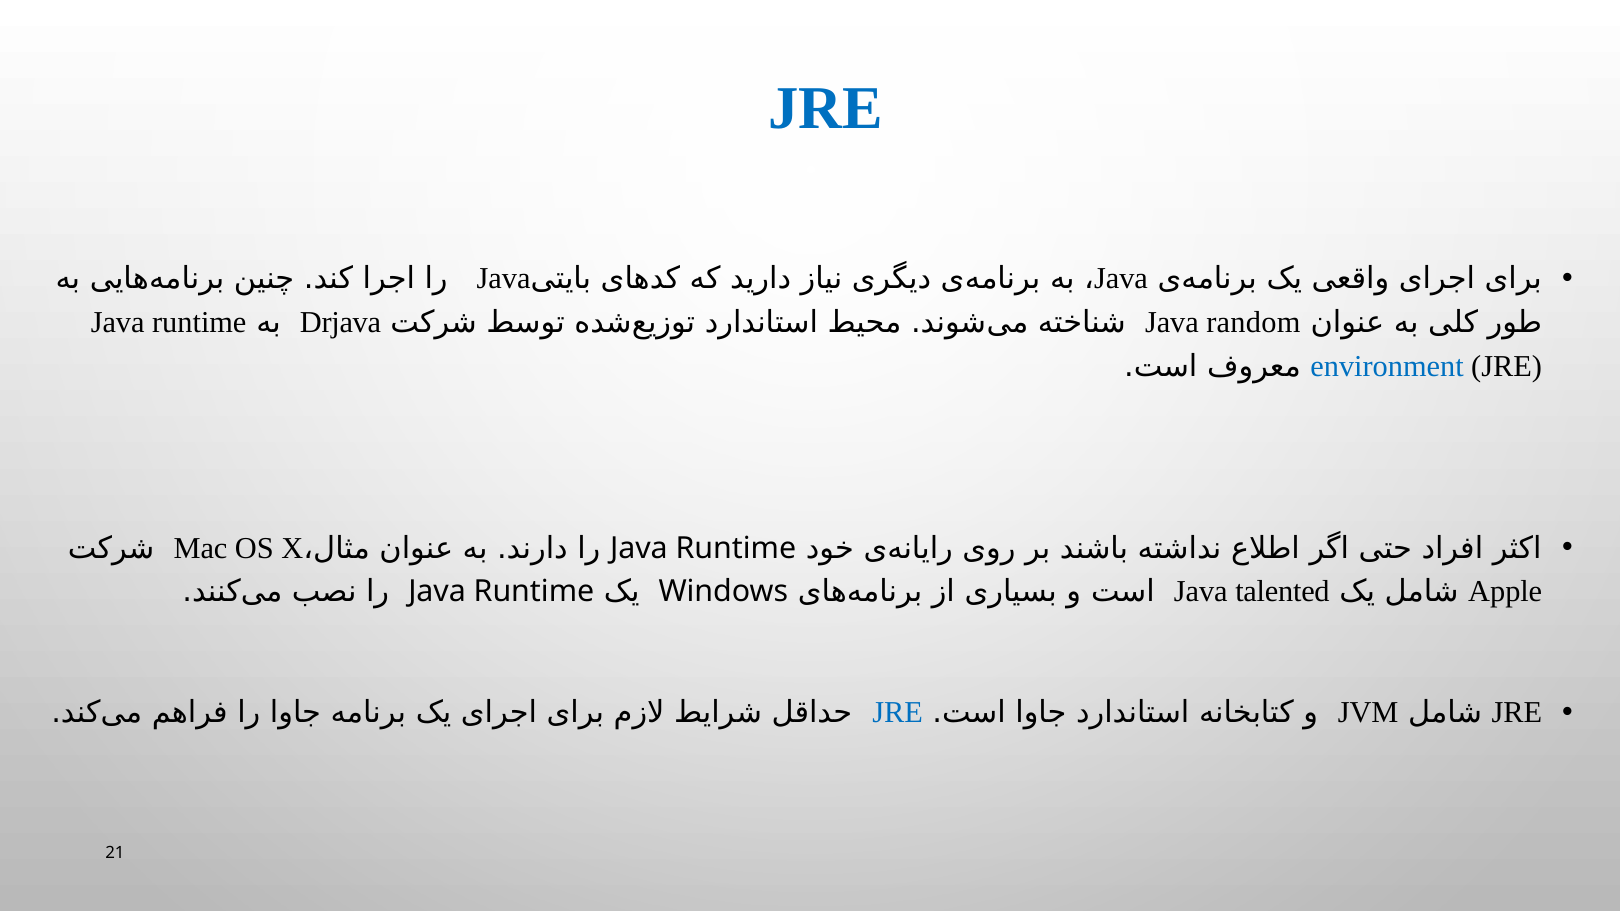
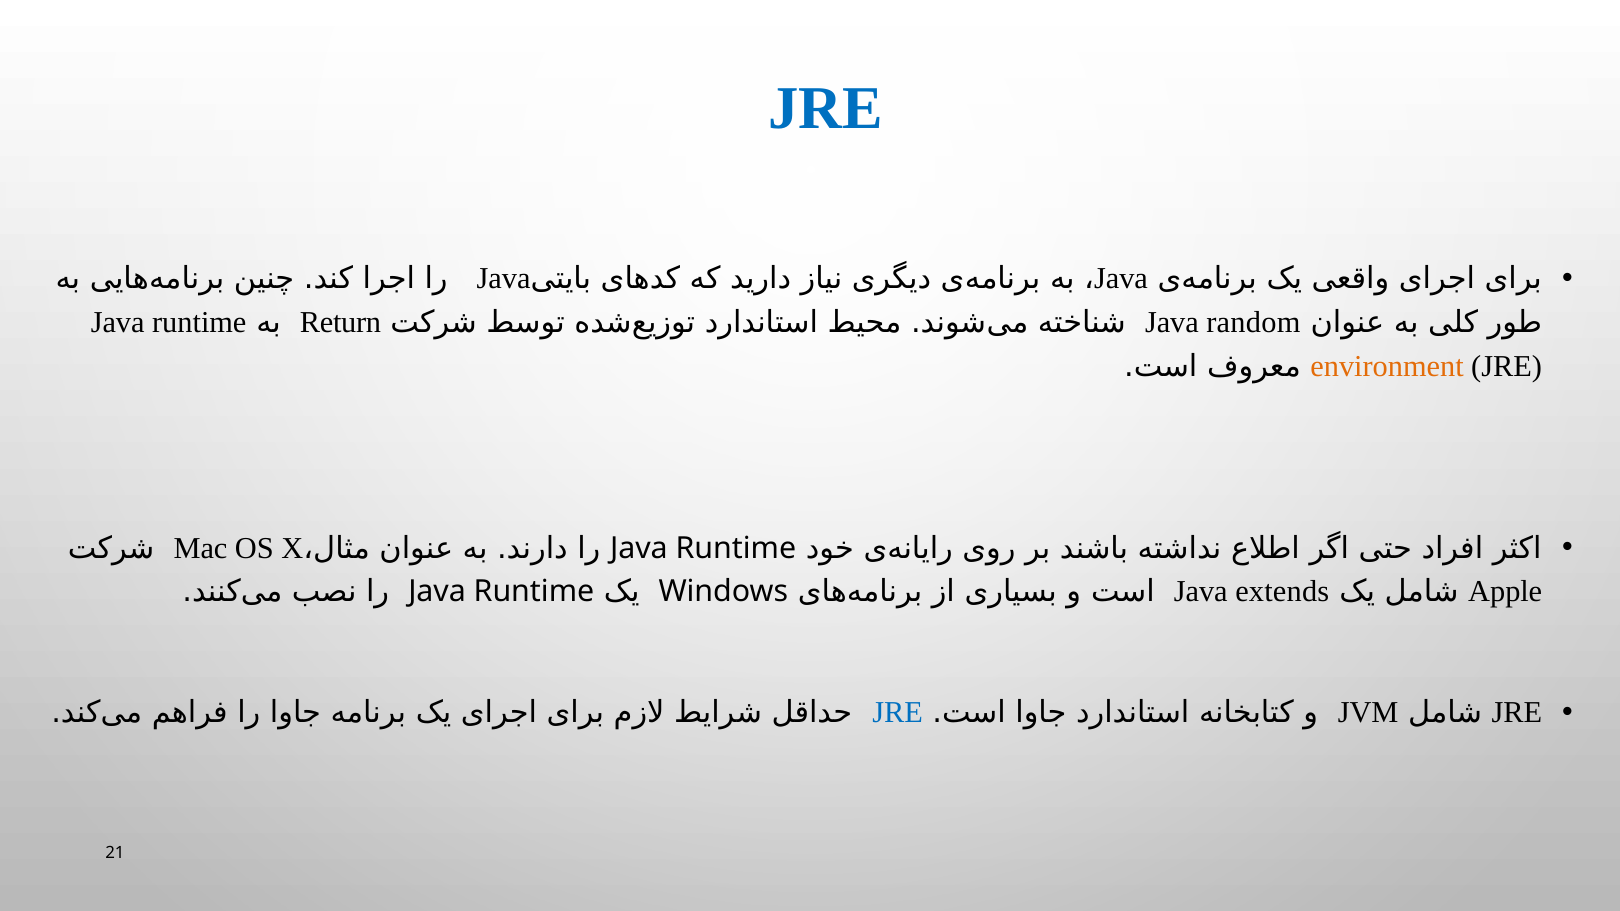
Drjava: Drjava -> Return
environment colour: blue -> orange
talented: talented -> extends
